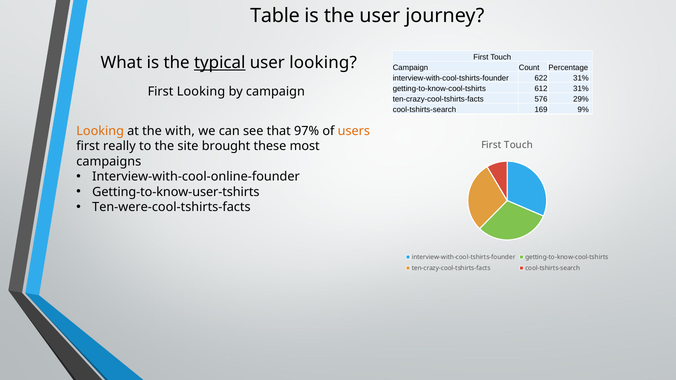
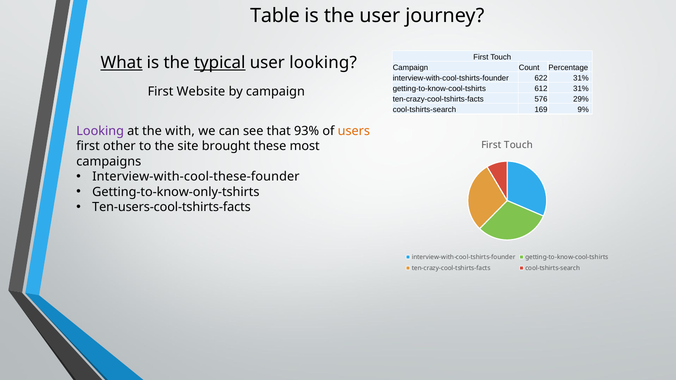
What underline: none -> present
First Looking: Looking -> Website
Looking at (100, 131) colour: orange -> purple
97%: 97% -> 93%
really: really -> other
Interview-with-cool-online-founder: Interview-with-cool-online-founder -> Interview-with-cool-these-founder
Getting-to-know-user-tshirts: Getting-to-know-user-tshirts -> Getting-to-know-only-tshirts
Ten-were-cool-tshirts-facts: Ten-were-cool-tshirts-facts -> Ten-users-cool-tshirts-facts
